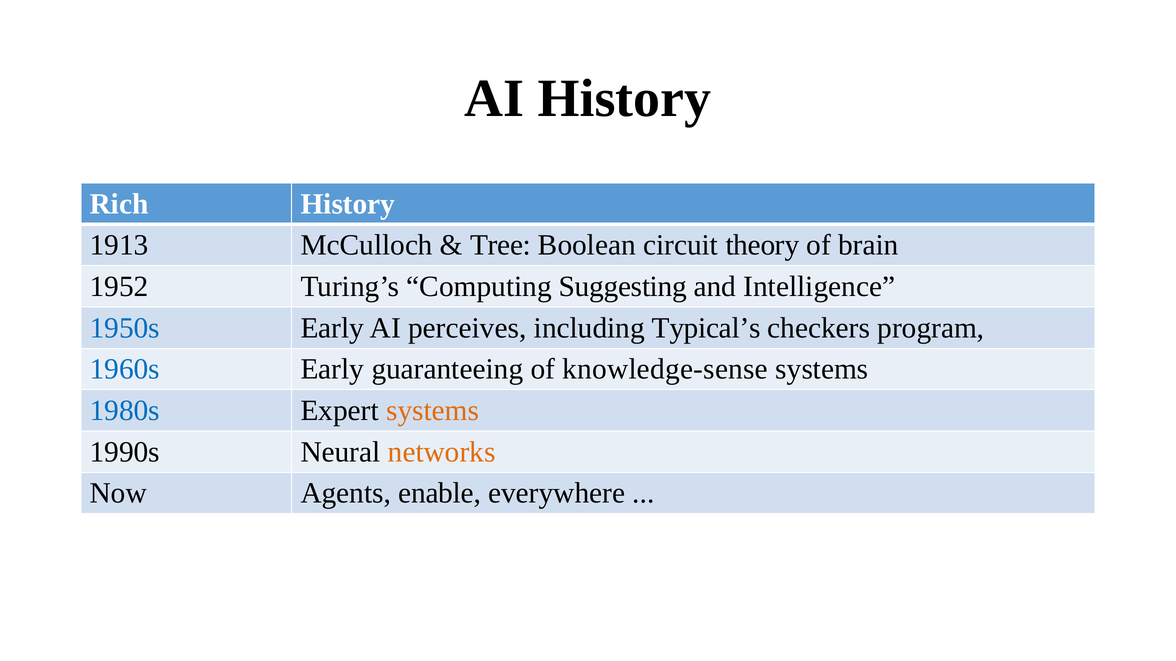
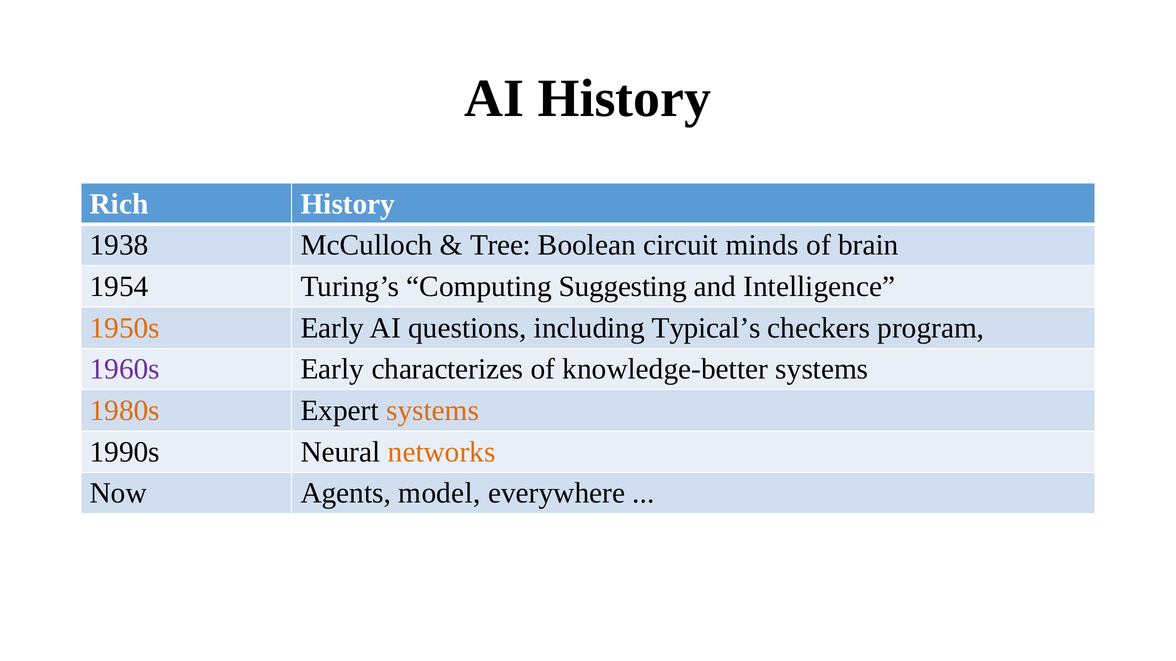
1913: 1913 -> 1938
theory: theory -> minds
1952: 1952 -> 1954
1950s colour: blue -> orange
perceives: perceives -> questions
1960s colour: blue -> purple
guaranteeing: guaranteeing -> characterizes
knowledge-sense: knowledge-sense -> knowledge-better
1980s colour: blue -> orange
enable: enable -> model
